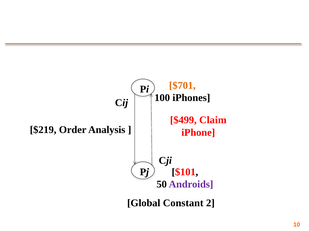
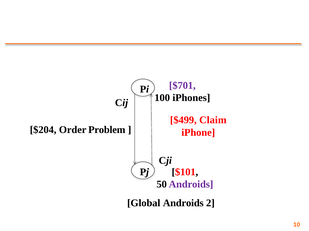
$701 colour: orange -> purple
$219: $219 -> $204
Analysis: Analysis -> Problem
Global Constant: Constant -> Androids
